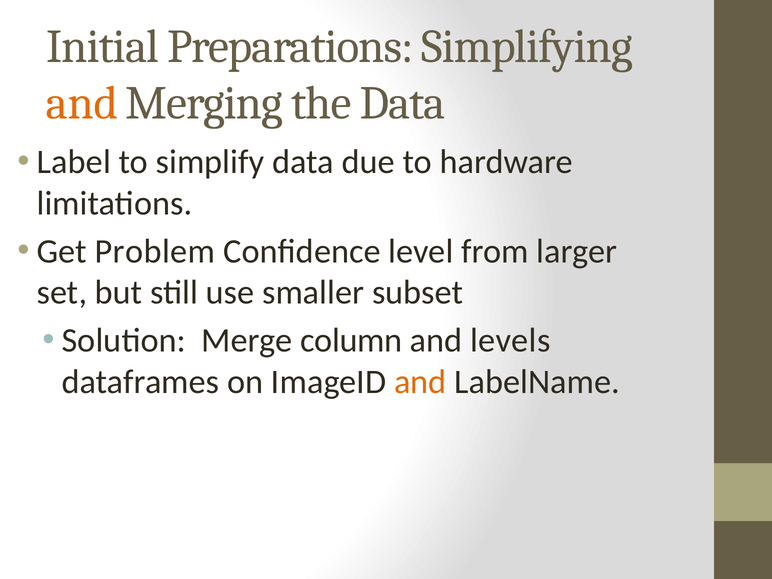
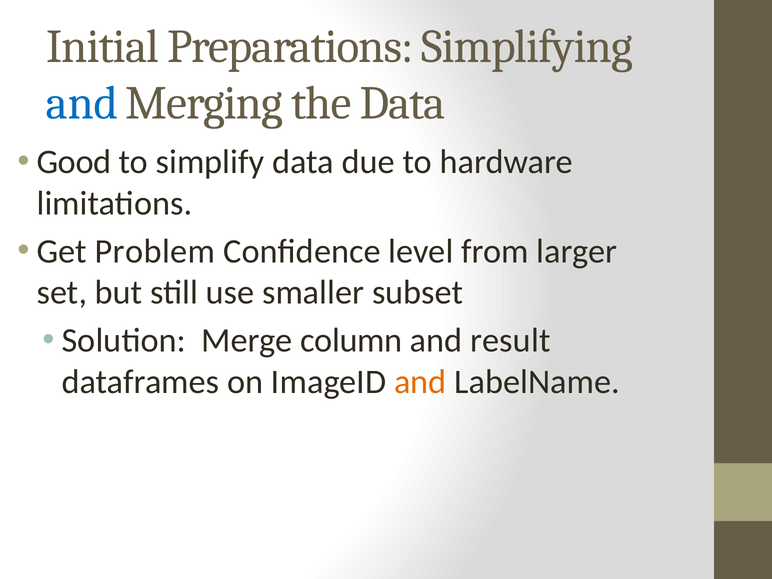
and at (82, 103) colour: orange -> blue
Label: Label -> Good
levels: levels -> result
